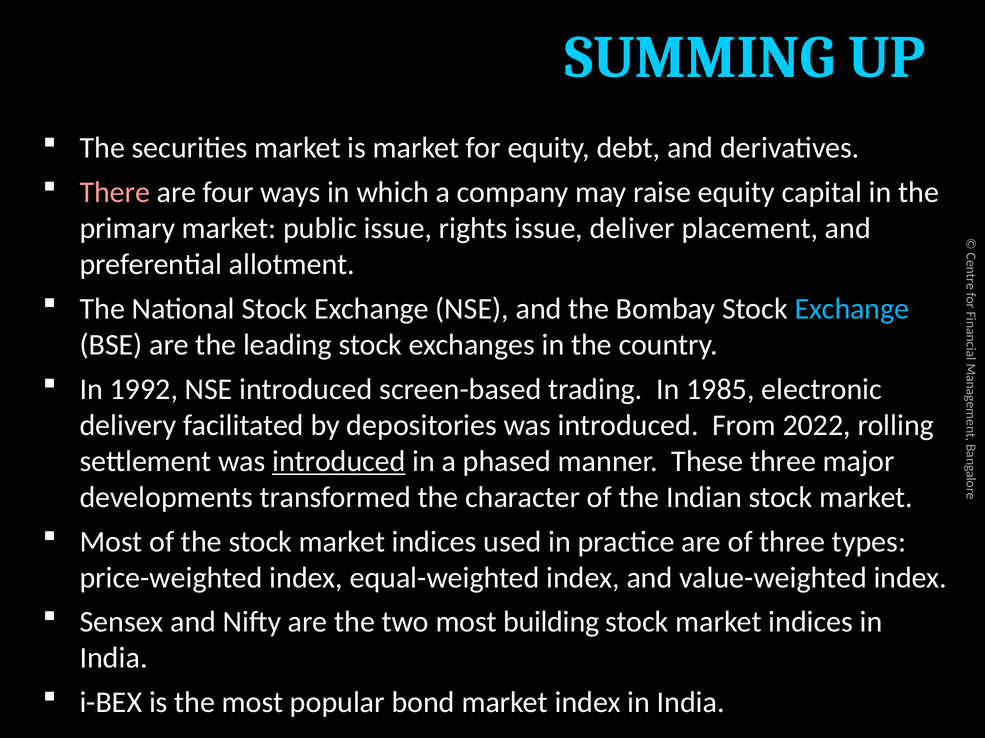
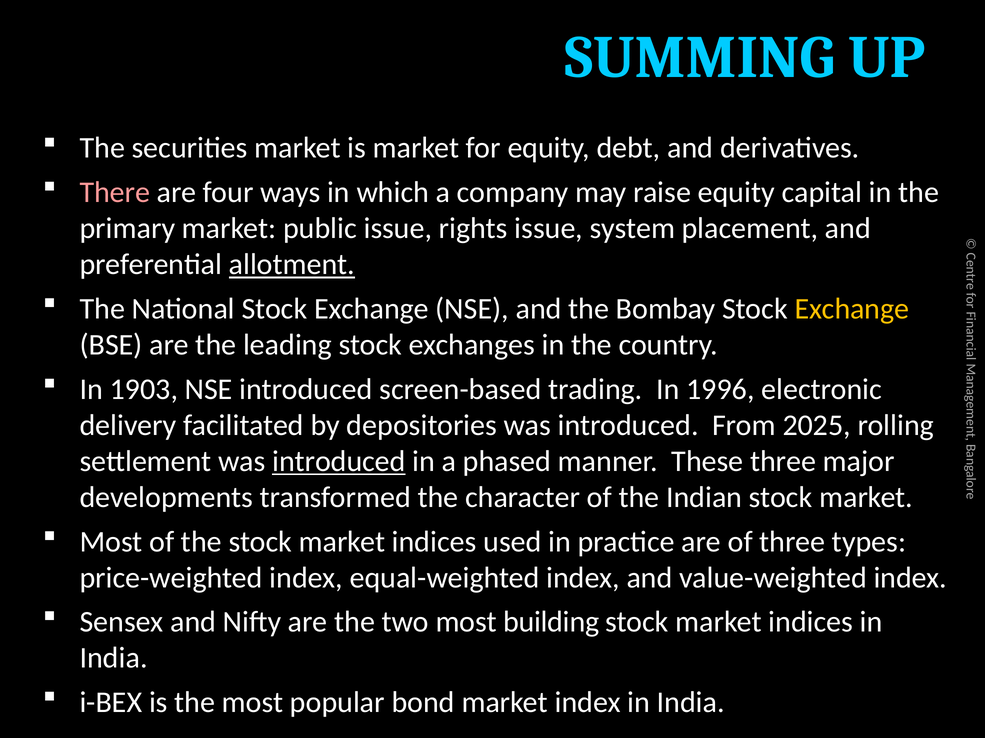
deliver: deliver -> system
allotment underline: none -> present
Exchange at (852, 309) colour: light blue -> yellow
1992: 1992 -> 1903
1985: 1985 -> 1996
2022: 2022 -> 2025
